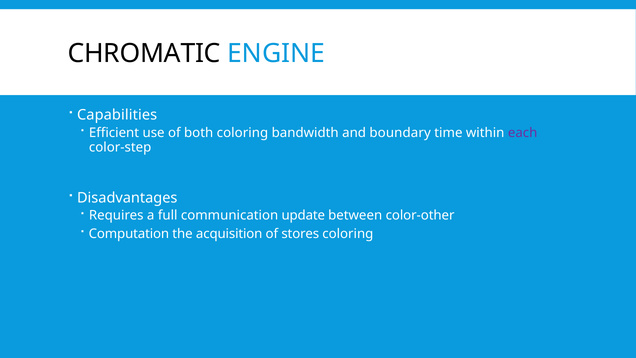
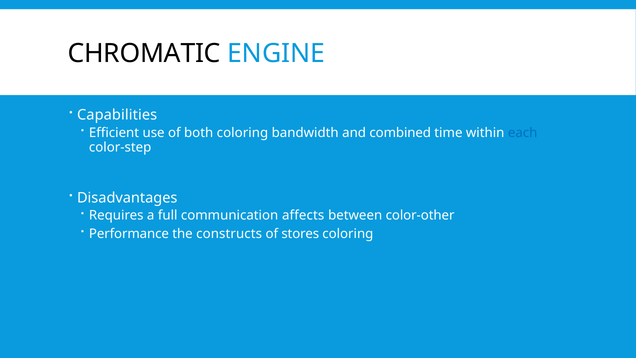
boundary: boundary -> combined
each colour: purple -> blue
update: update -> affects
Computation: Computation -> Performance
acquisition: acquisition -> constructs
